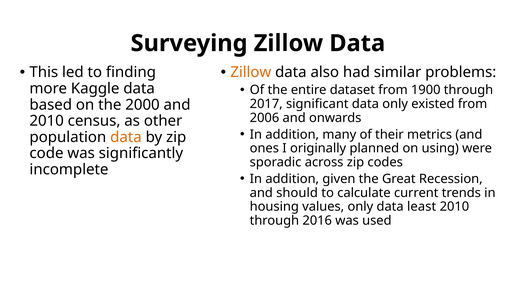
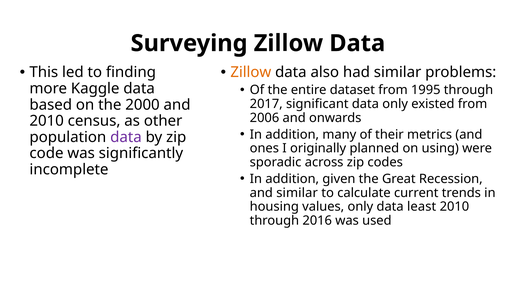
1900: 1900 -> 1995
data at (126, 137) colour: orange -> purple
and should: should -> similar
